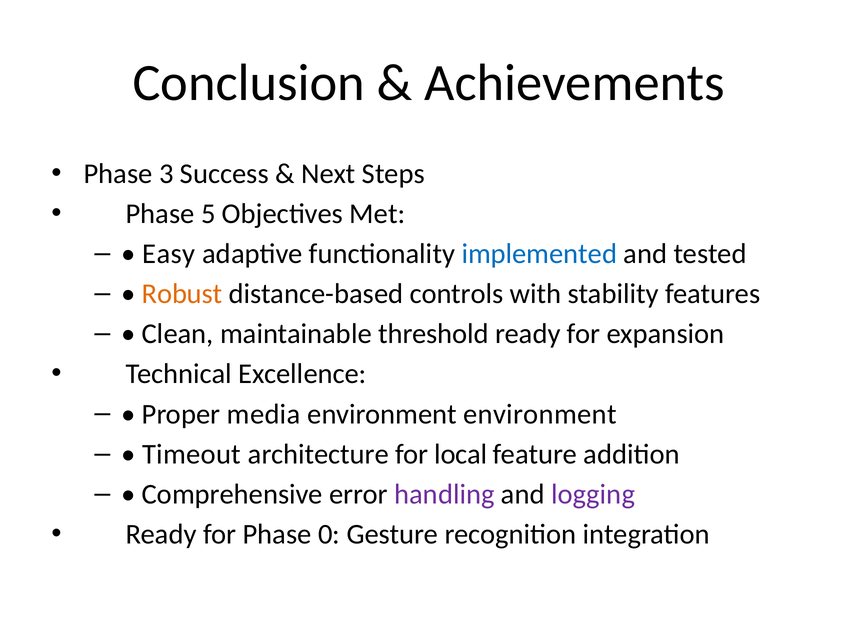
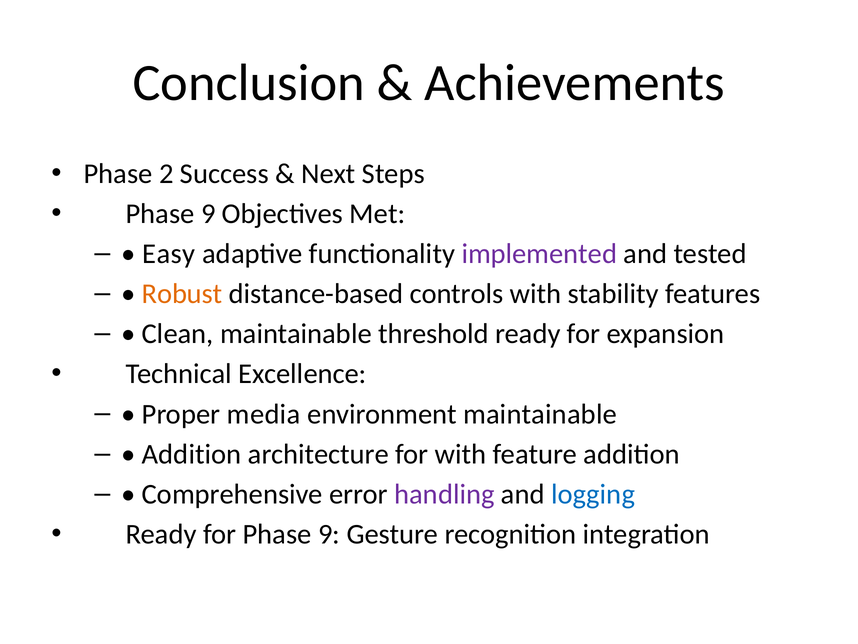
3: 3 -> 2
5 at (208, 214): 5 -> 9
implemented colour: blue -> purple
environment environment: environment -> maintainable
Timeout at (192, 454): Timeout -> Addition
for local: local -> with
logging colour: purple -> blue
Phase 0: 0 -> 9
